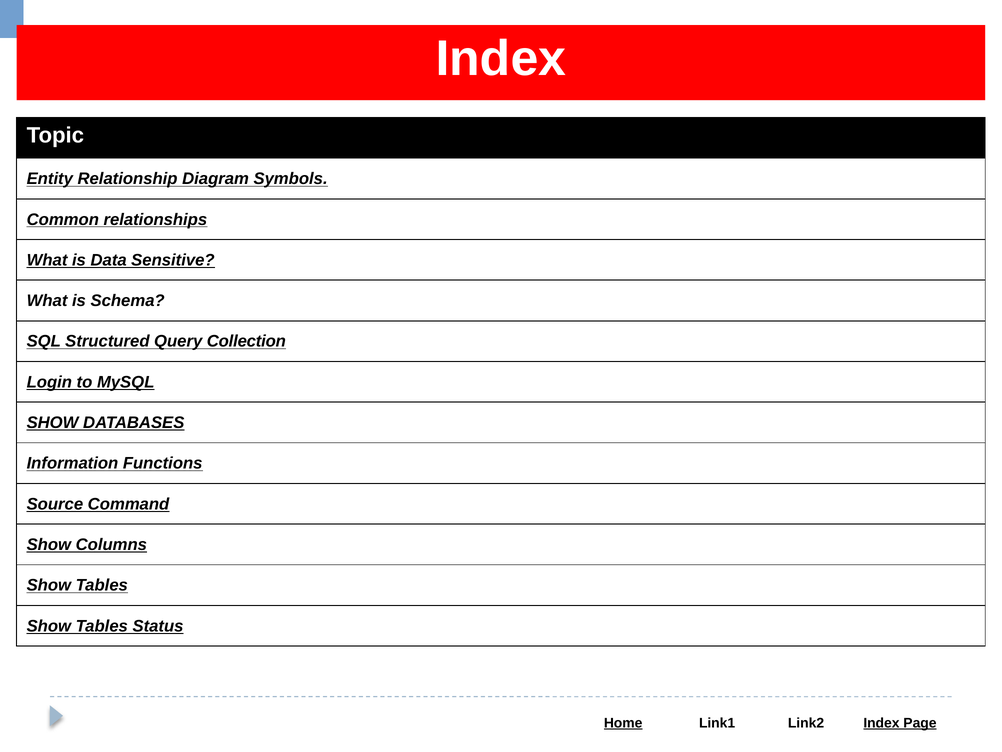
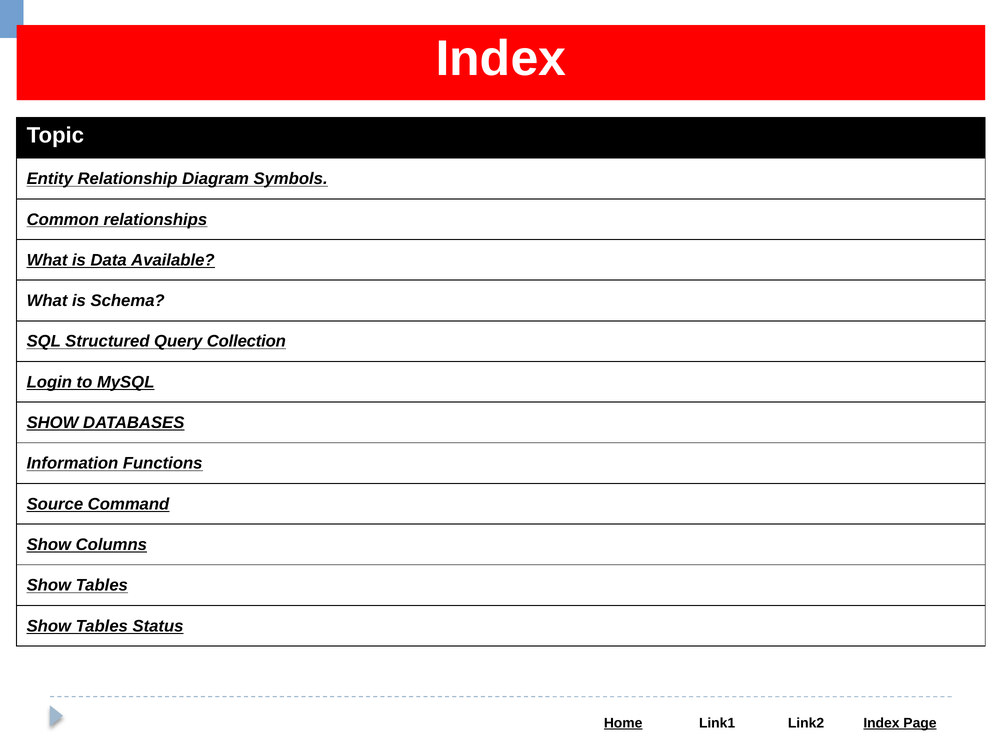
Sensitive: Sensitive -> Available
